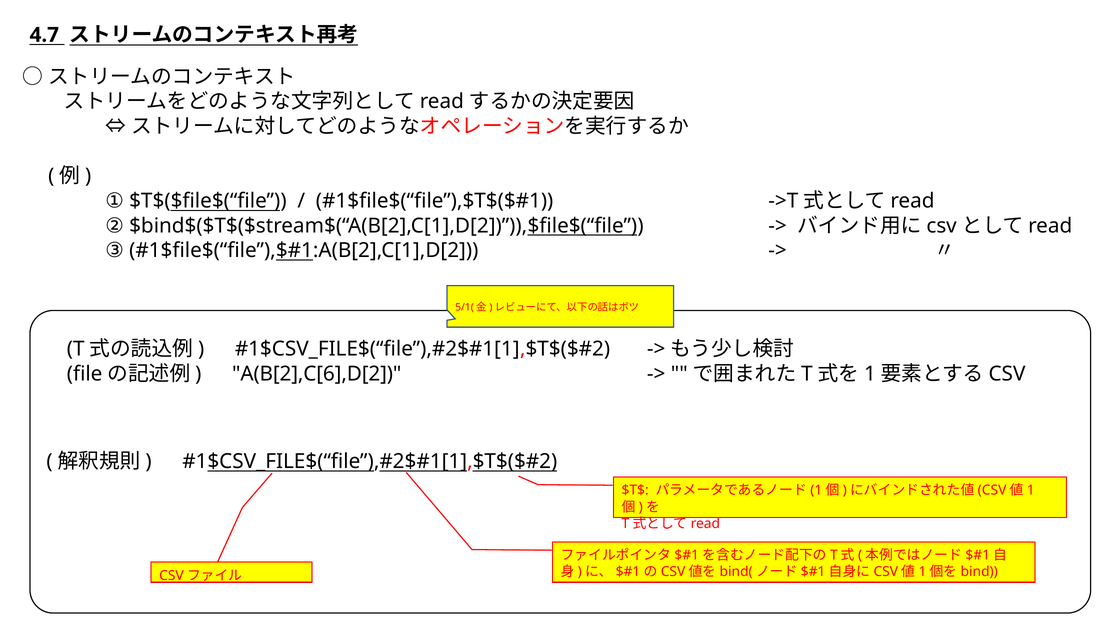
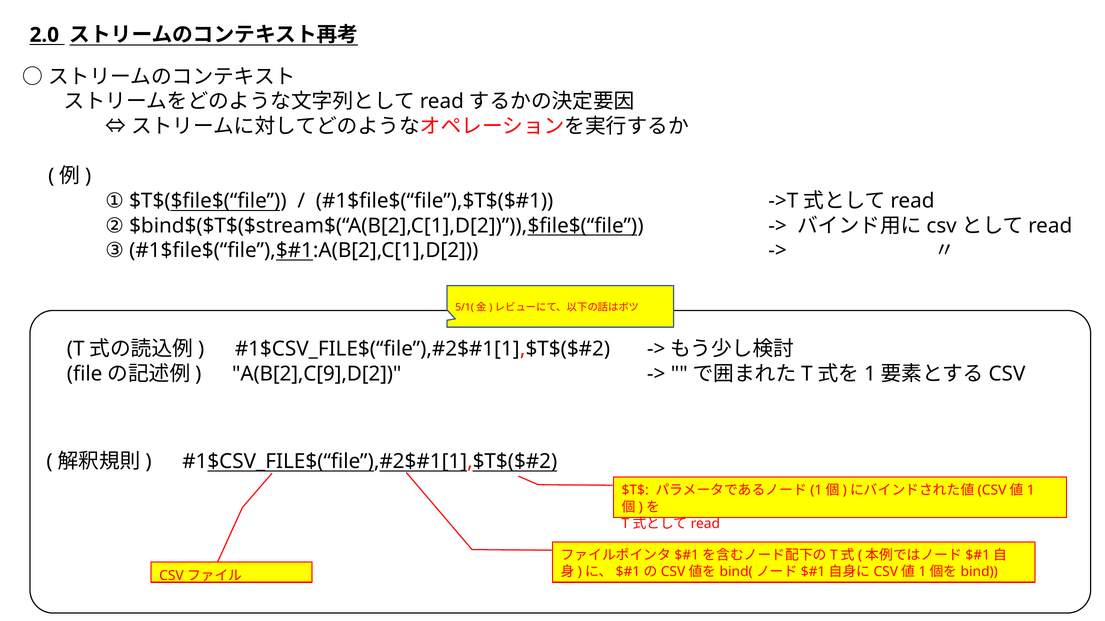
4.7: 4.7 -> 2.0
A(B[2],C[6],D[2: A(B[2],C[6],D[2 -> A(B[2],C[9],D[2
